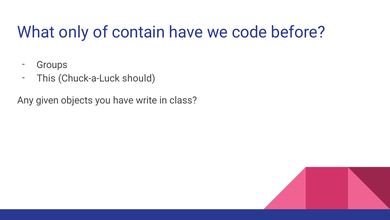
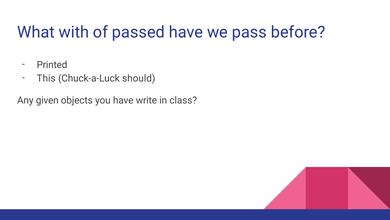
only: only -> with
contain: contain -> passed
code: code -> pass
Groups: Groups -> Printed
